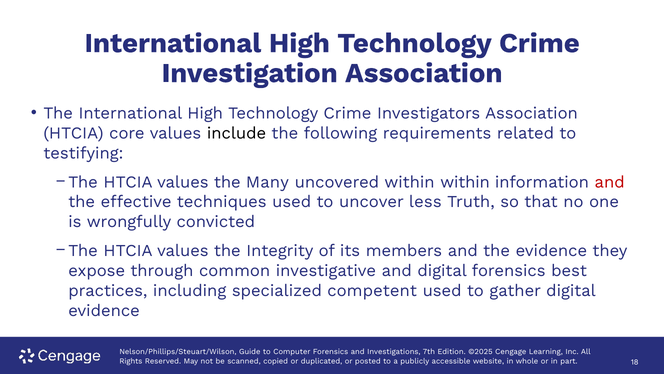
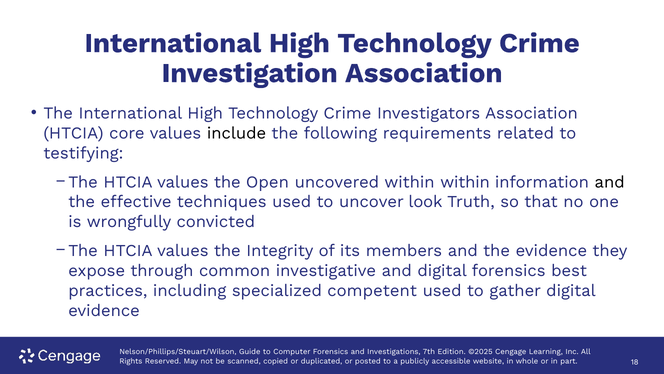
Many: Many -> Open
and at (610, 182) colour: red -> black
less: less -> look
